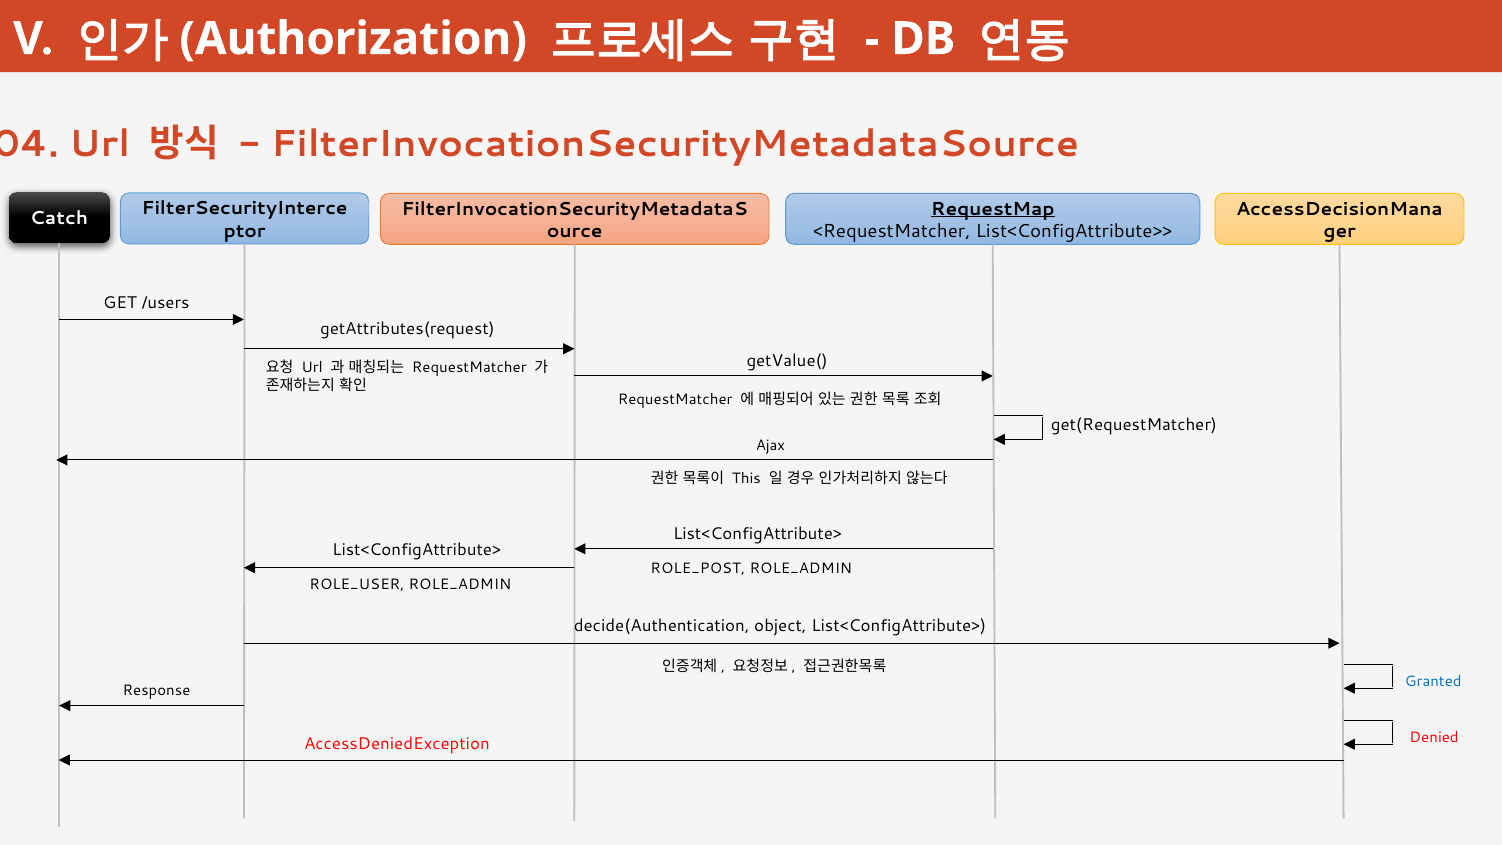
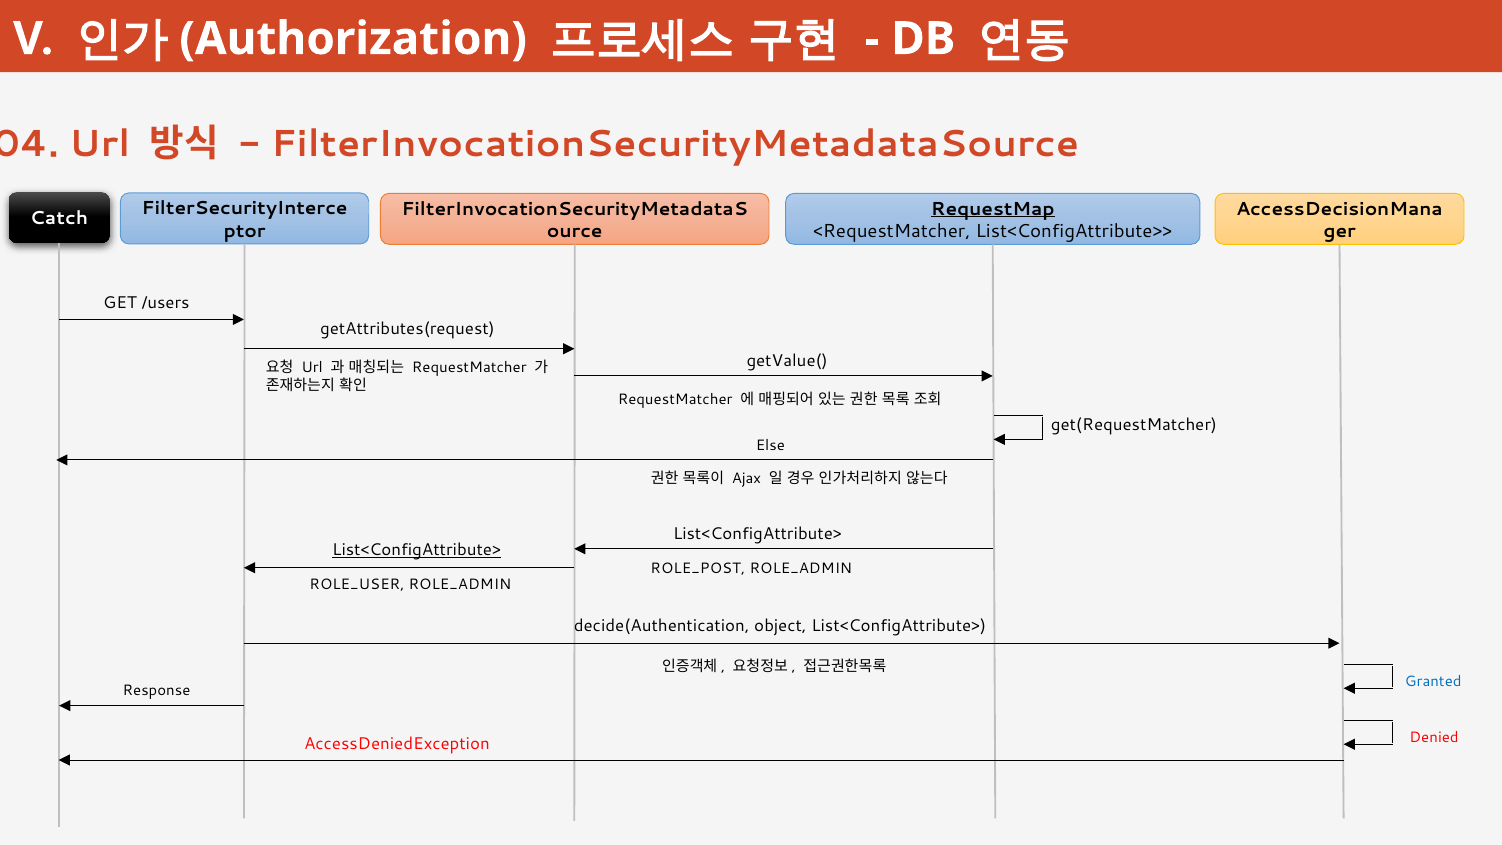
Ajax: Ajax -> Else
This: This -> Ajax
List<ConfigAttribute> at (417, 550) underline: none -> present
